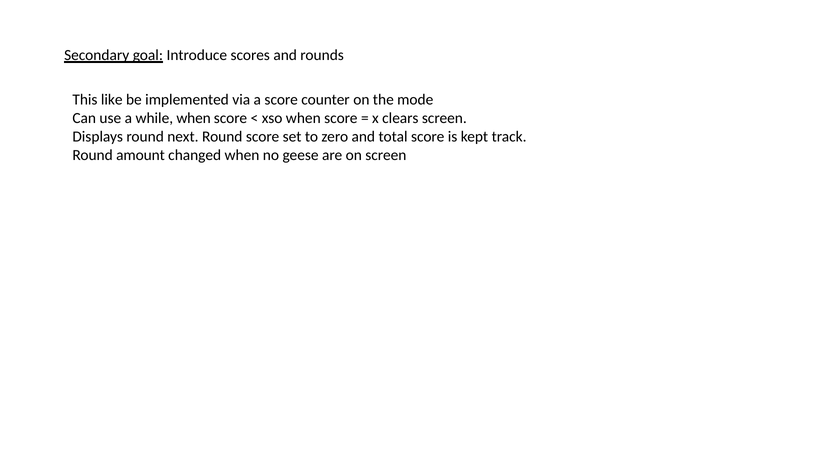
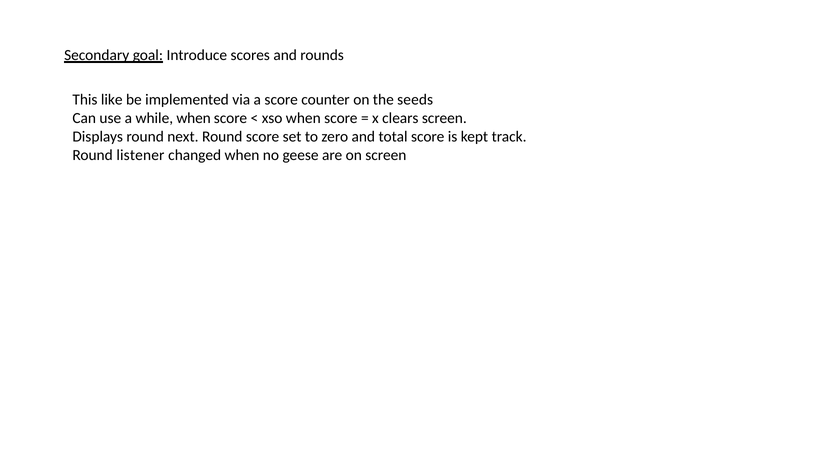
mode: mode -> seeds
amount: amount -> listener
